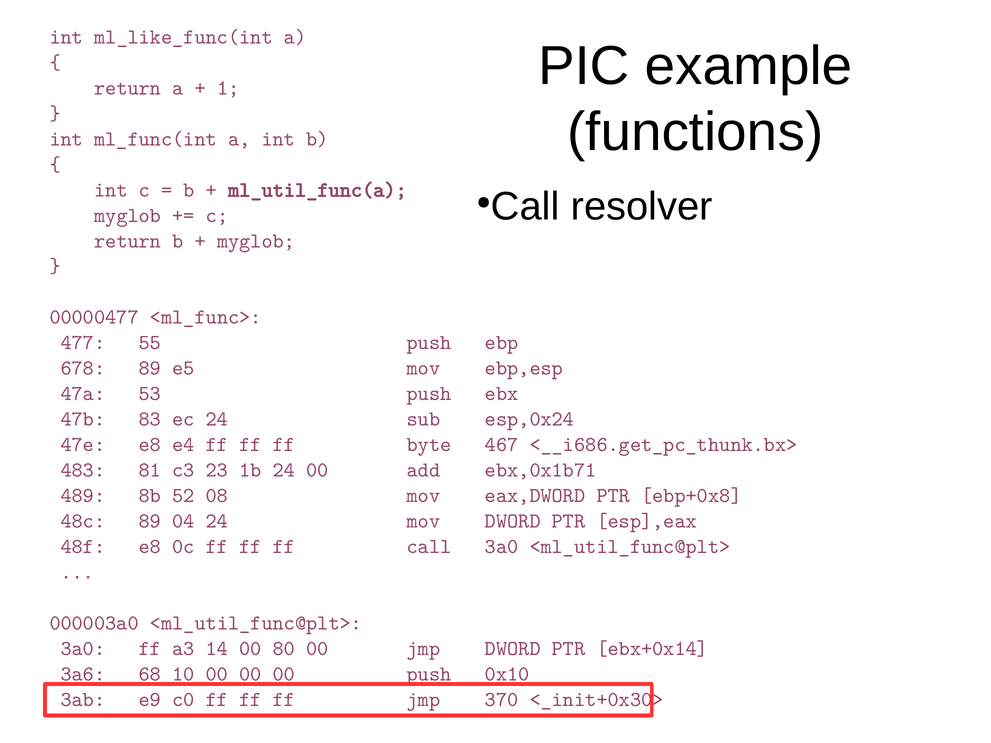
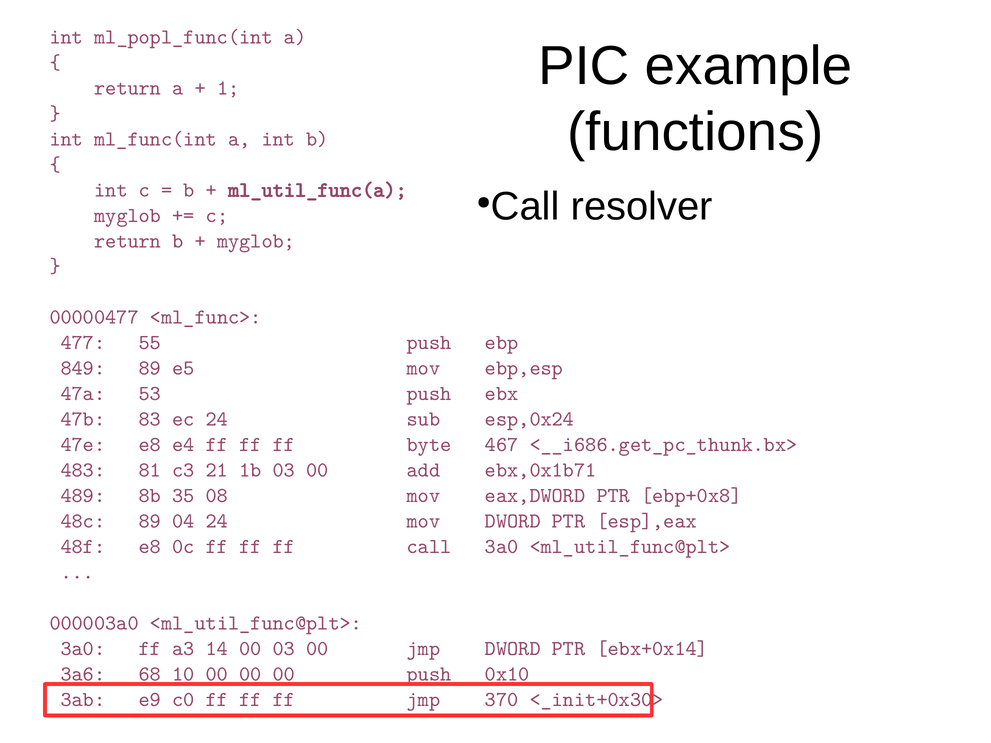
ml_like_func(int: ml_like_func(int -> ml_popl_func(int
678: 678 -> 849
23: 23 -> 21
1b 24: 24 -> 03
52: 52 -> 35
00 80: 80 -> 03
